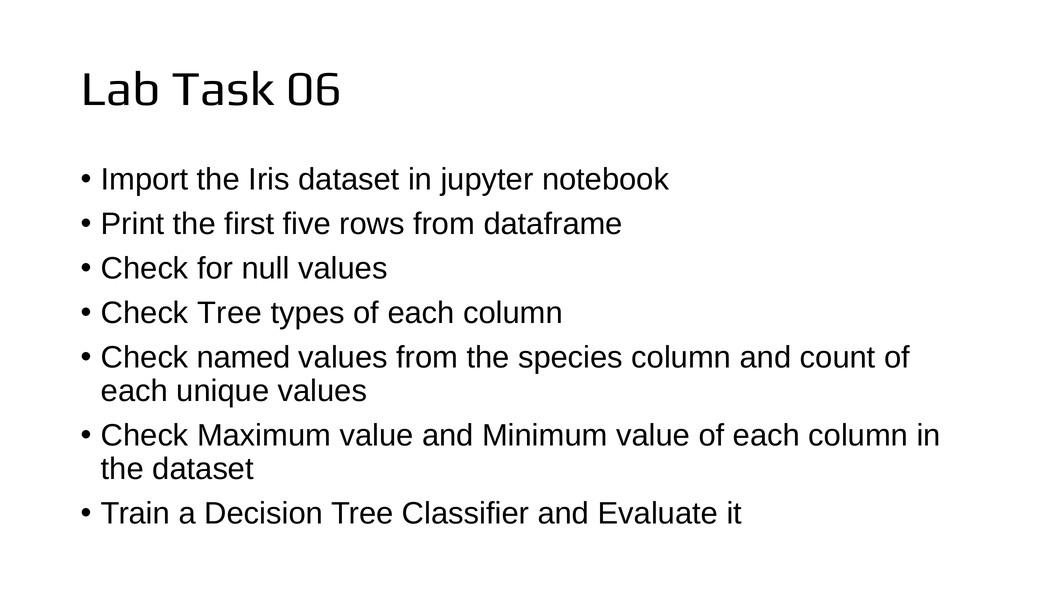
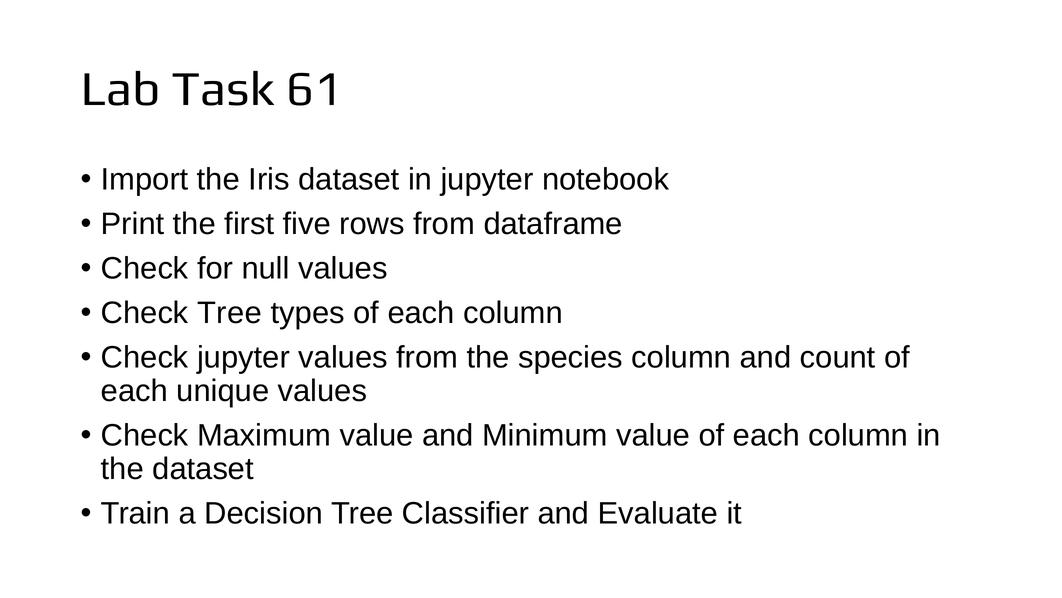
06: 06 -> 61
Check named: named -> jupyter
